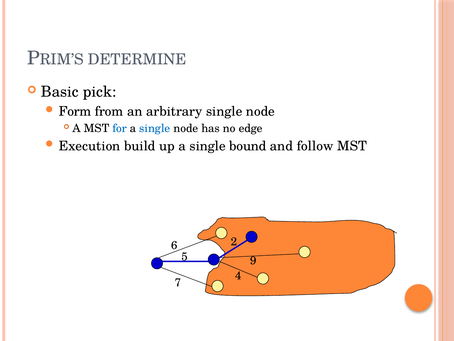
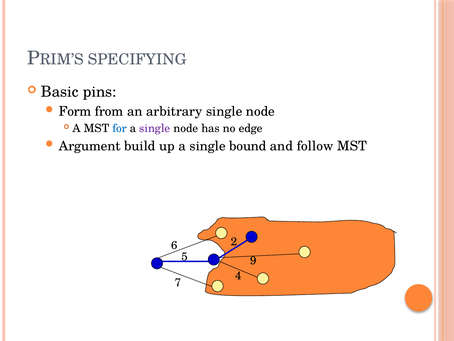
DETERMINE: DETERMINE -> SPECIFYING
pick: pick -> pins
single at (155, 128) colour: blue -> purple
Execution: Execution -> Argument
